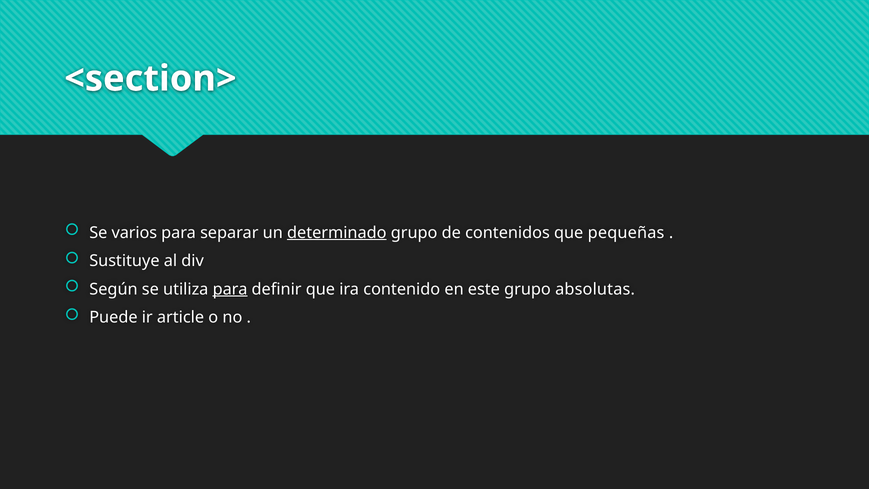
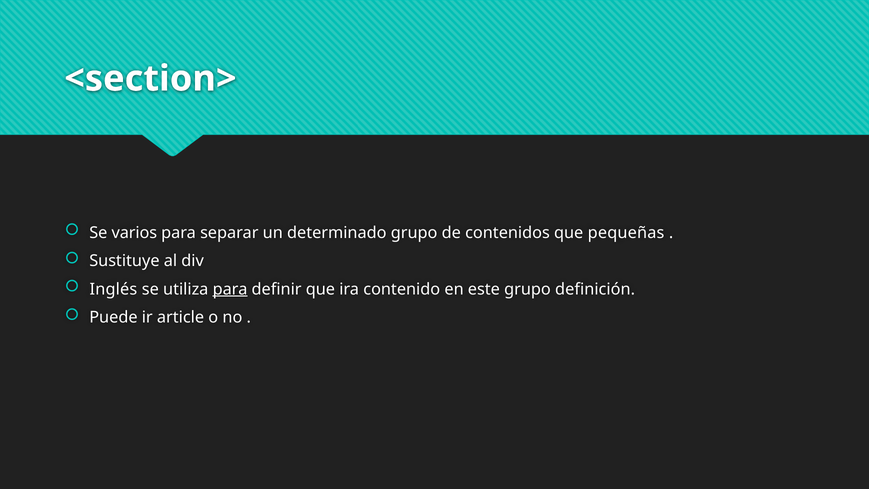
determinado underline: present -> none
Según: Según -> Inglés
absolutas: absolutas -> definición
